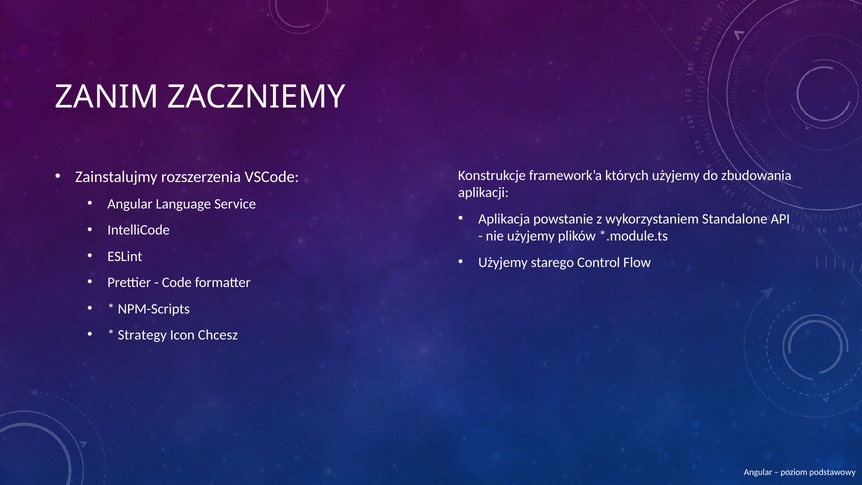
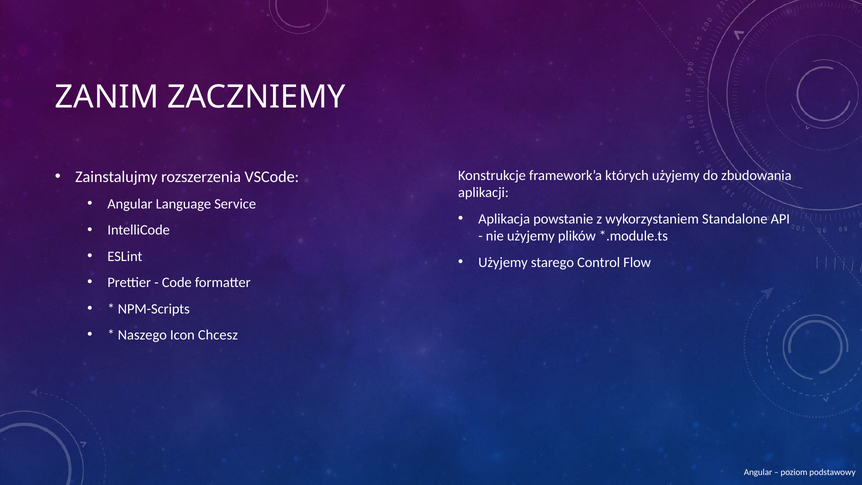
Strategy: Strategy -> Naszego
